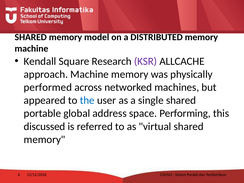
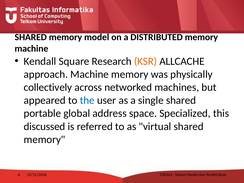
KSR colour: purple -> orange
performed: performed -> collectively
Performing: Performing -> Specialized
